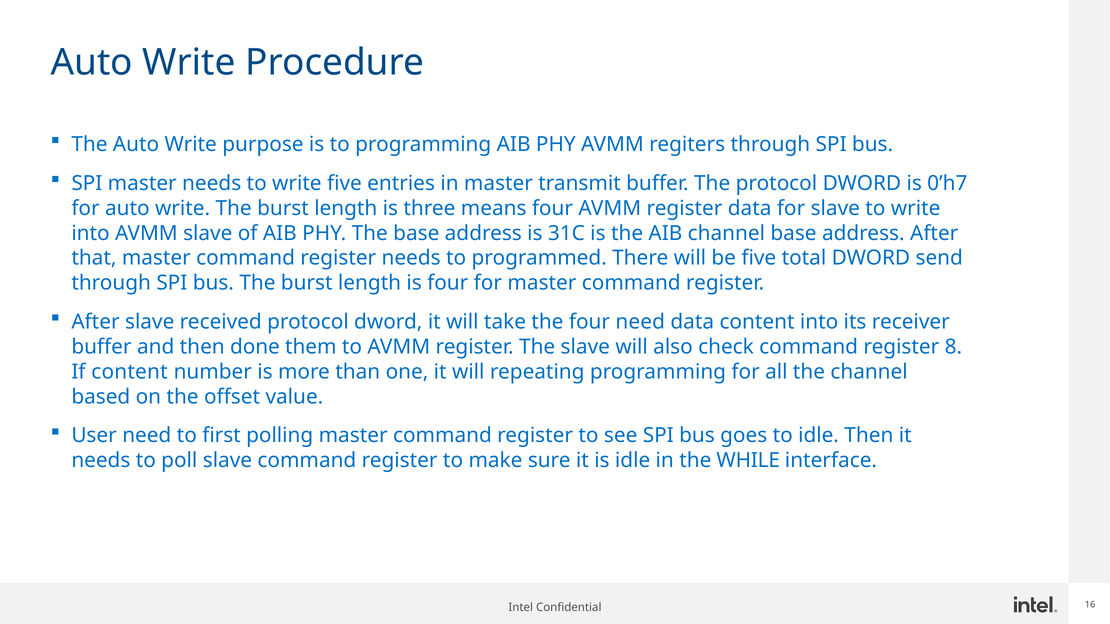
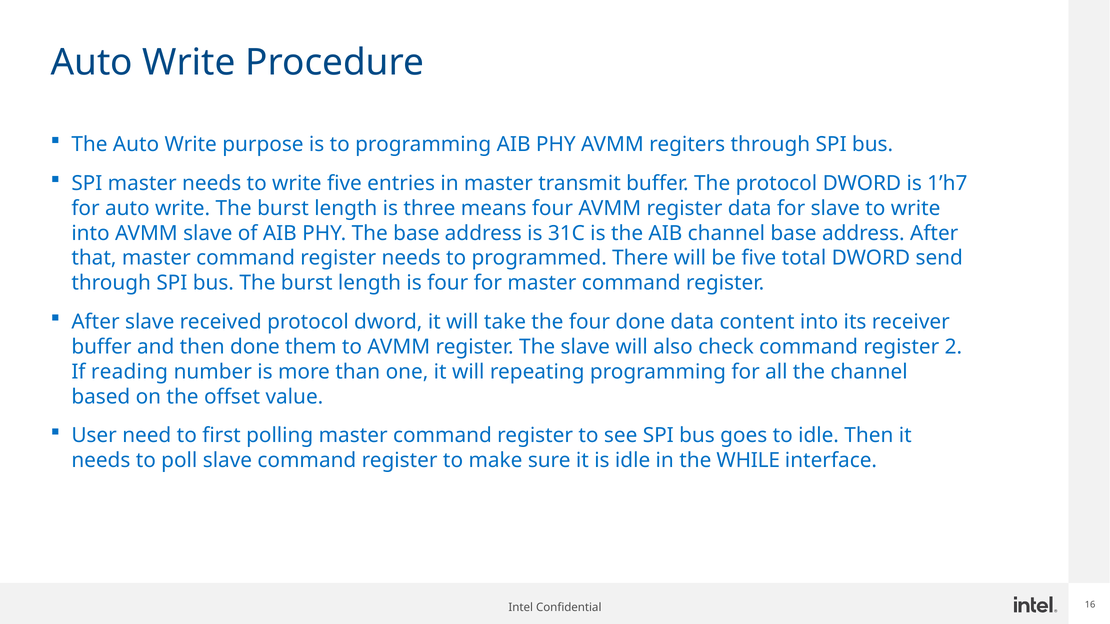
0’h7: 0’h7 -> 1’h7
four need: need -> done
8: 8 -> 2
If content: content -> reading
